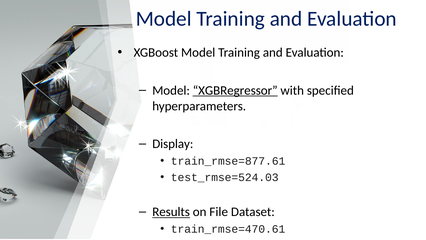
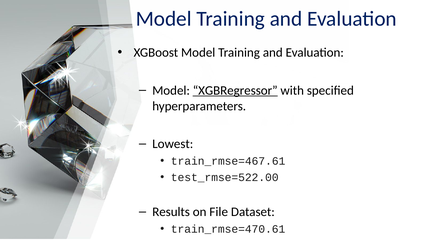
Display: Display -> Lowest
train_rmse=877.61: train_rmse=877.61 -> train_rmse=467.61
test_rmse=524.03: test_rmse=524.03 -> test_rmse=522.00
Results underline: present -> none
